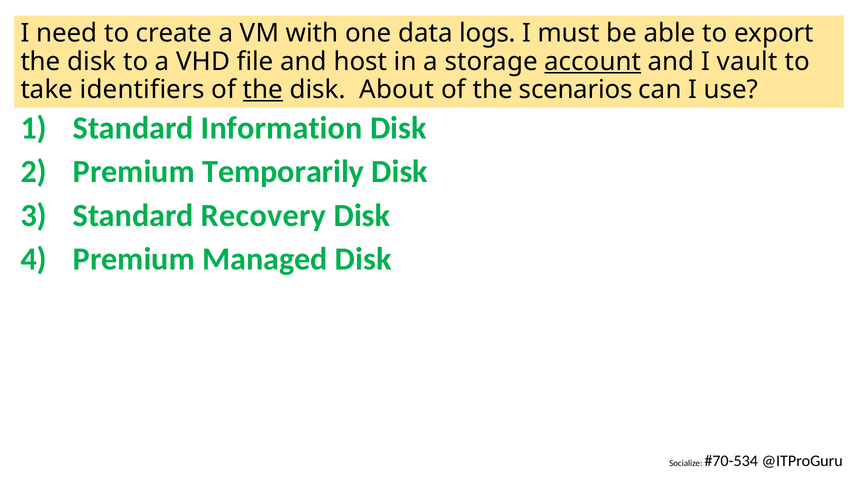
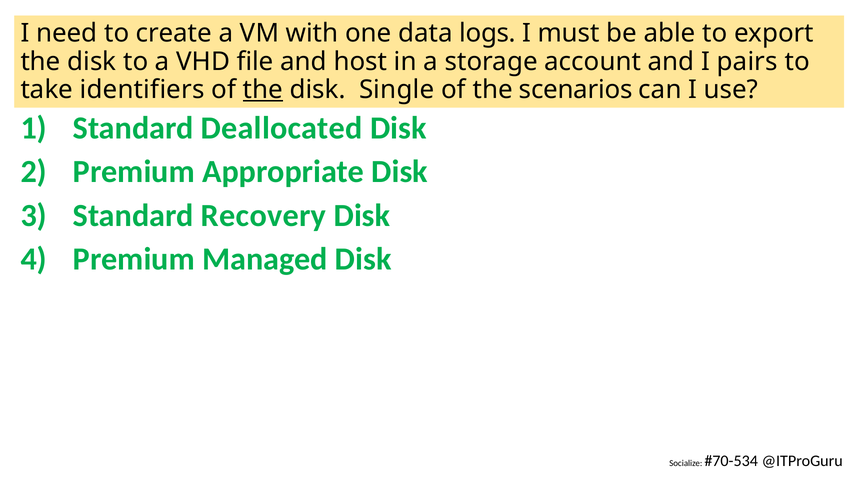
account underline: present -> none
vault: vault -> pairs
About: About -> Single
Information: Information -> Deallocated
Temporarily: Temporarily -> Appropriate
